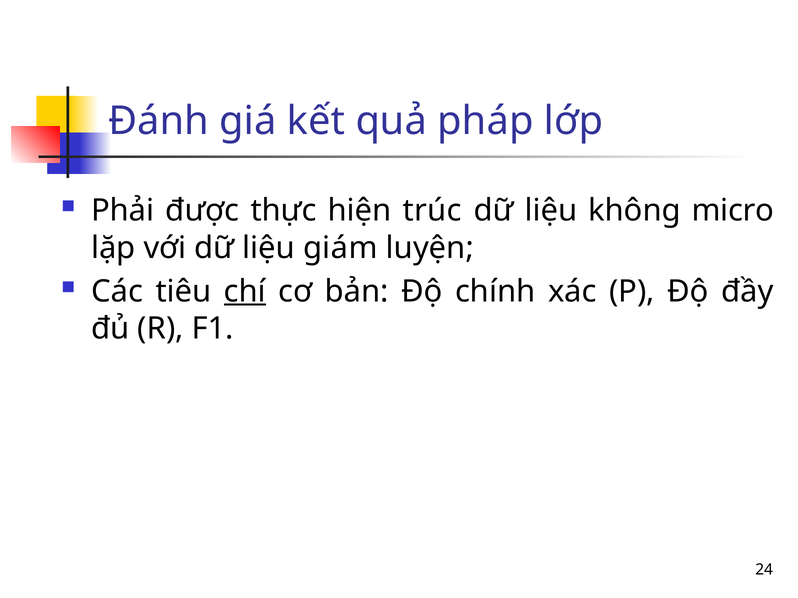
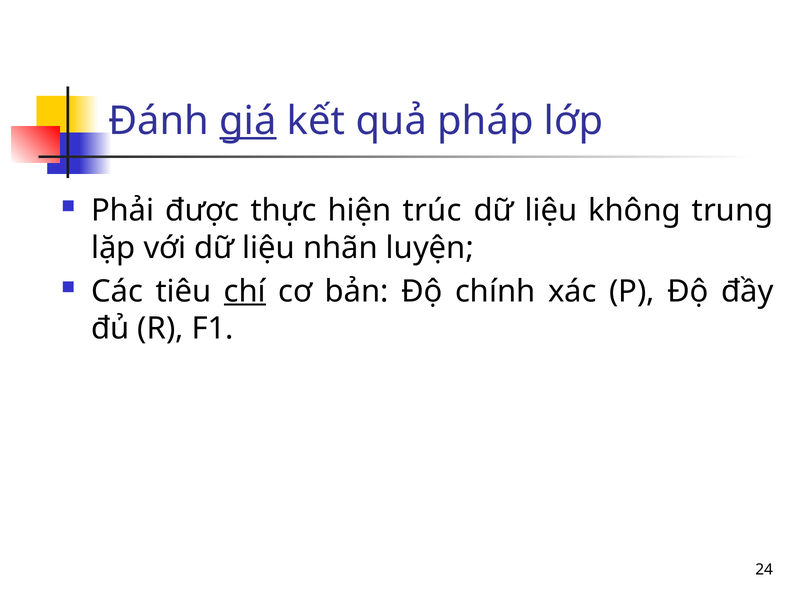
giá underline: none -> present
micro: micro -> trung
giám: giám -> nhãn
